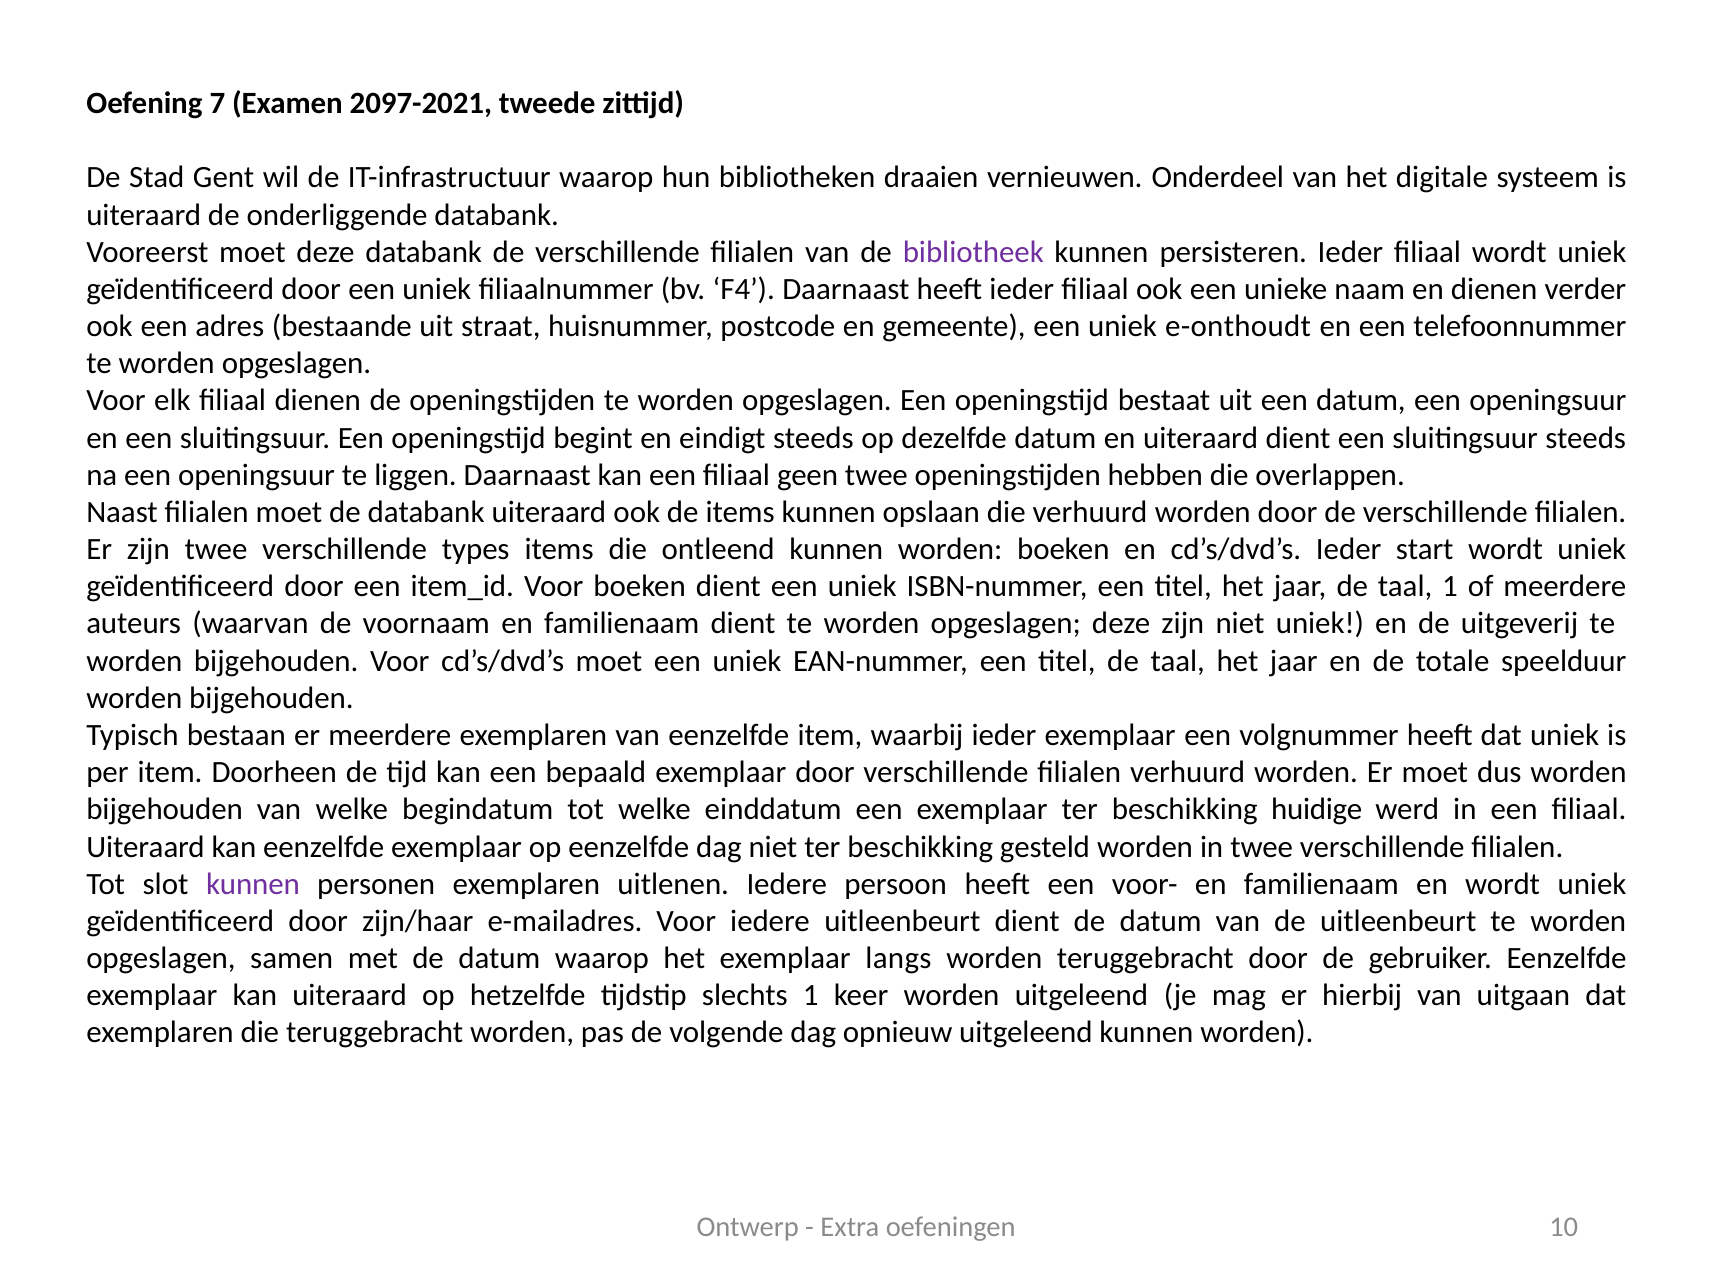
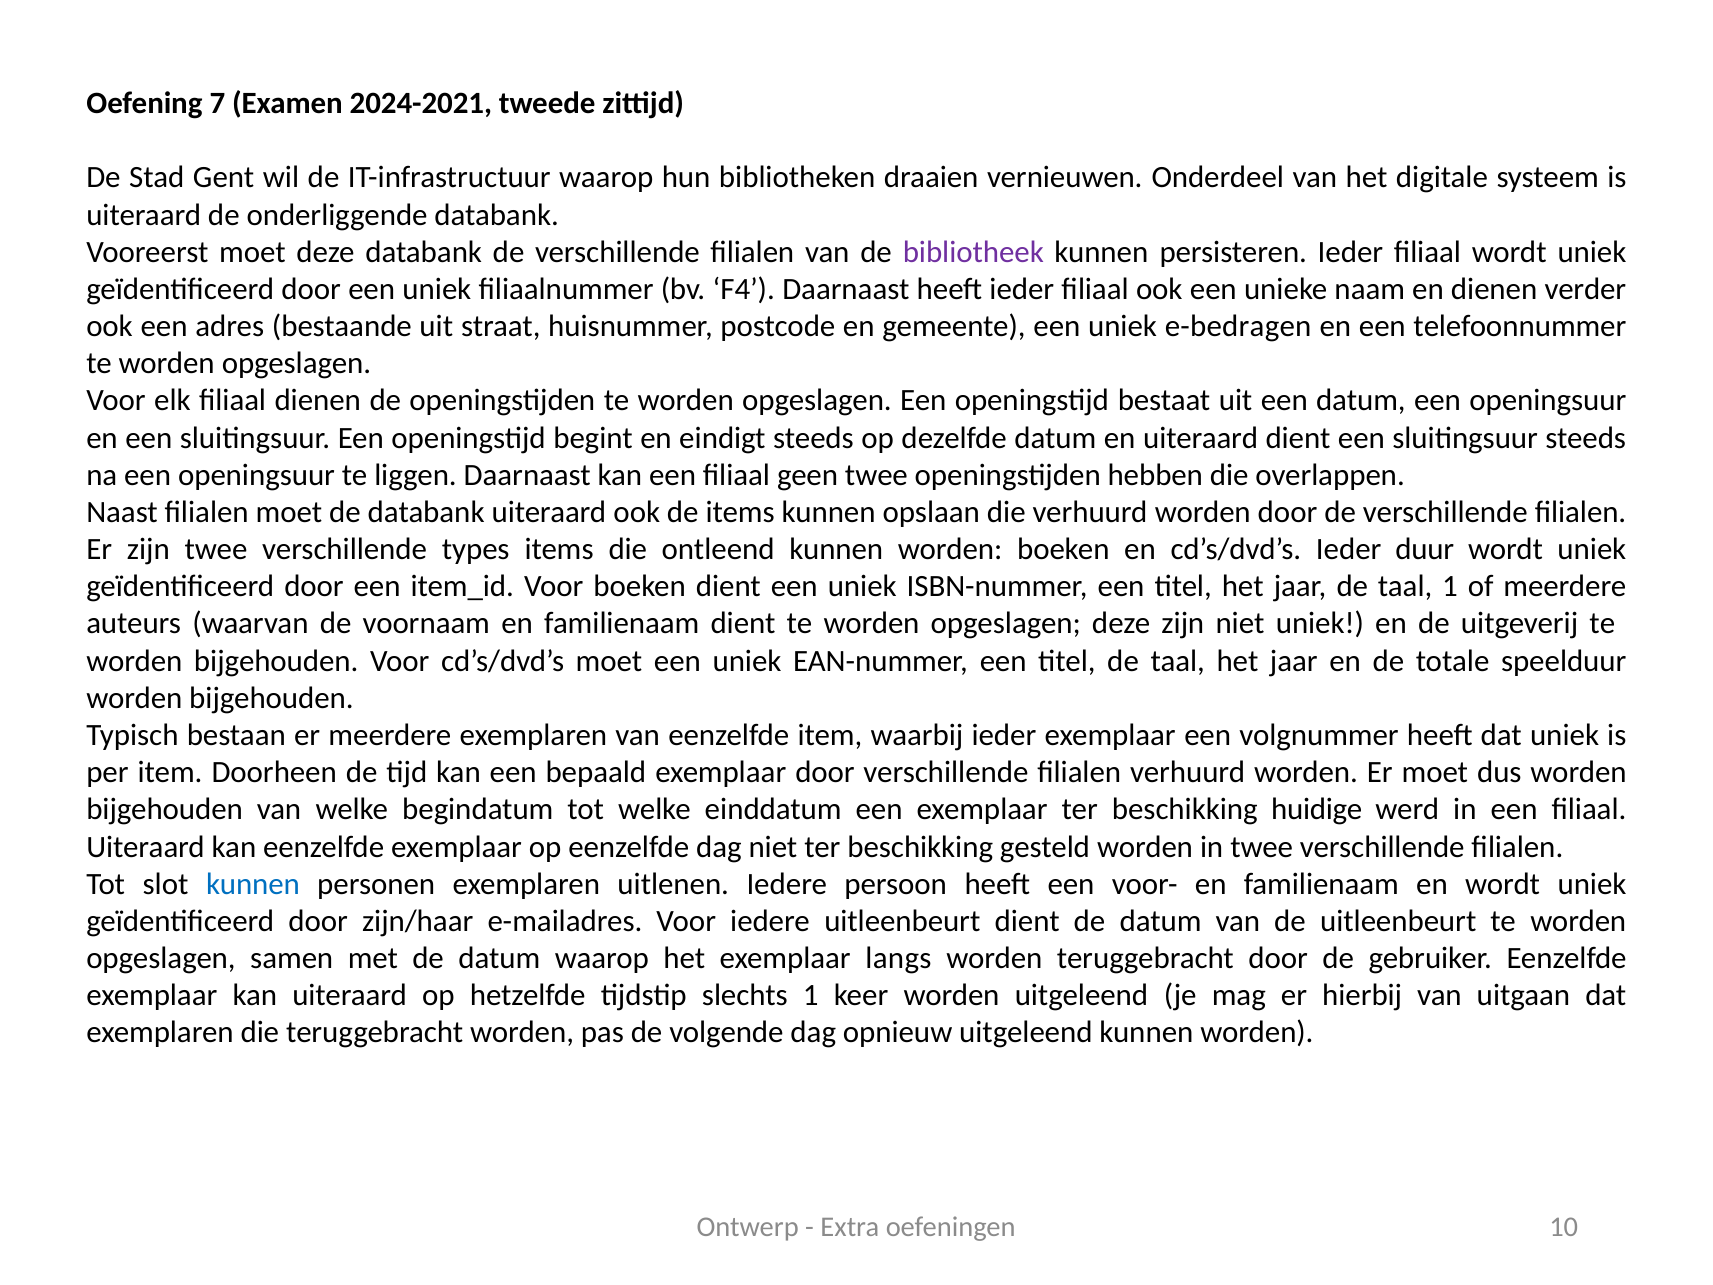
2097-2021: 2097-2021 -> 2024-2021
e-onthoudt: e-onthoudt -> e-bedragen
start: start -> duur
kunnen at (253, 884) colour: purple -> blue
